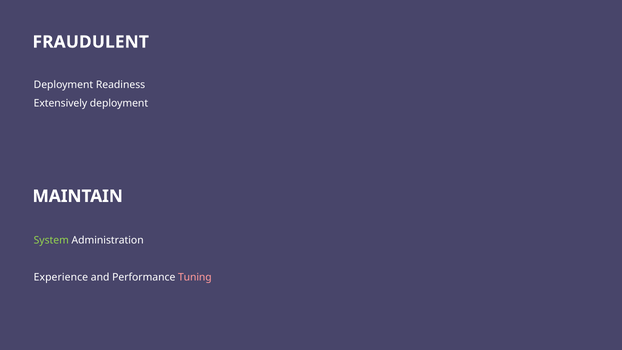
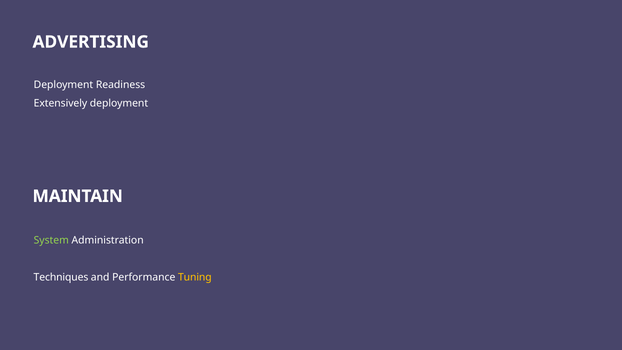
FRAUDULENT: FRAUDULENT -> ADVERTISING
Experience: Experience -> Techniques
Tuning colour: pink -> yellow
